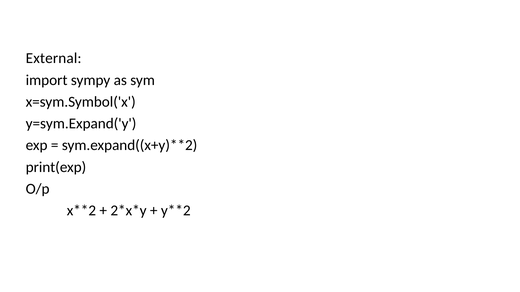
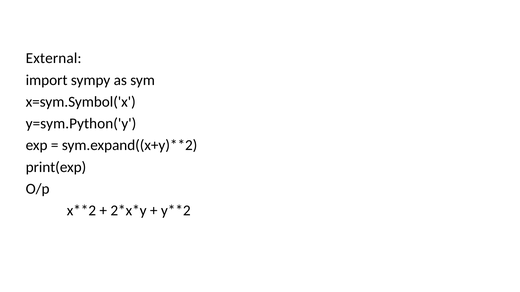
y=sym.Expand('y: y=sym.Expand('y -> y=sym.Python('y
